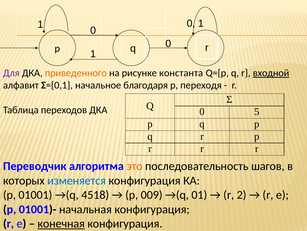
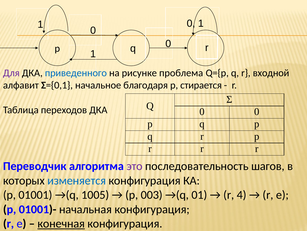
приведенного colour: orange -> blue
константа: константа -> проблема
входной underline: present -> none
переходя: переходя -> стирается
5 at (257, 111): 5 -> 0
это colour: orange -> purple
4518: 4518 -> 1005
009: 009 -> 003
2: 2 -> 4
